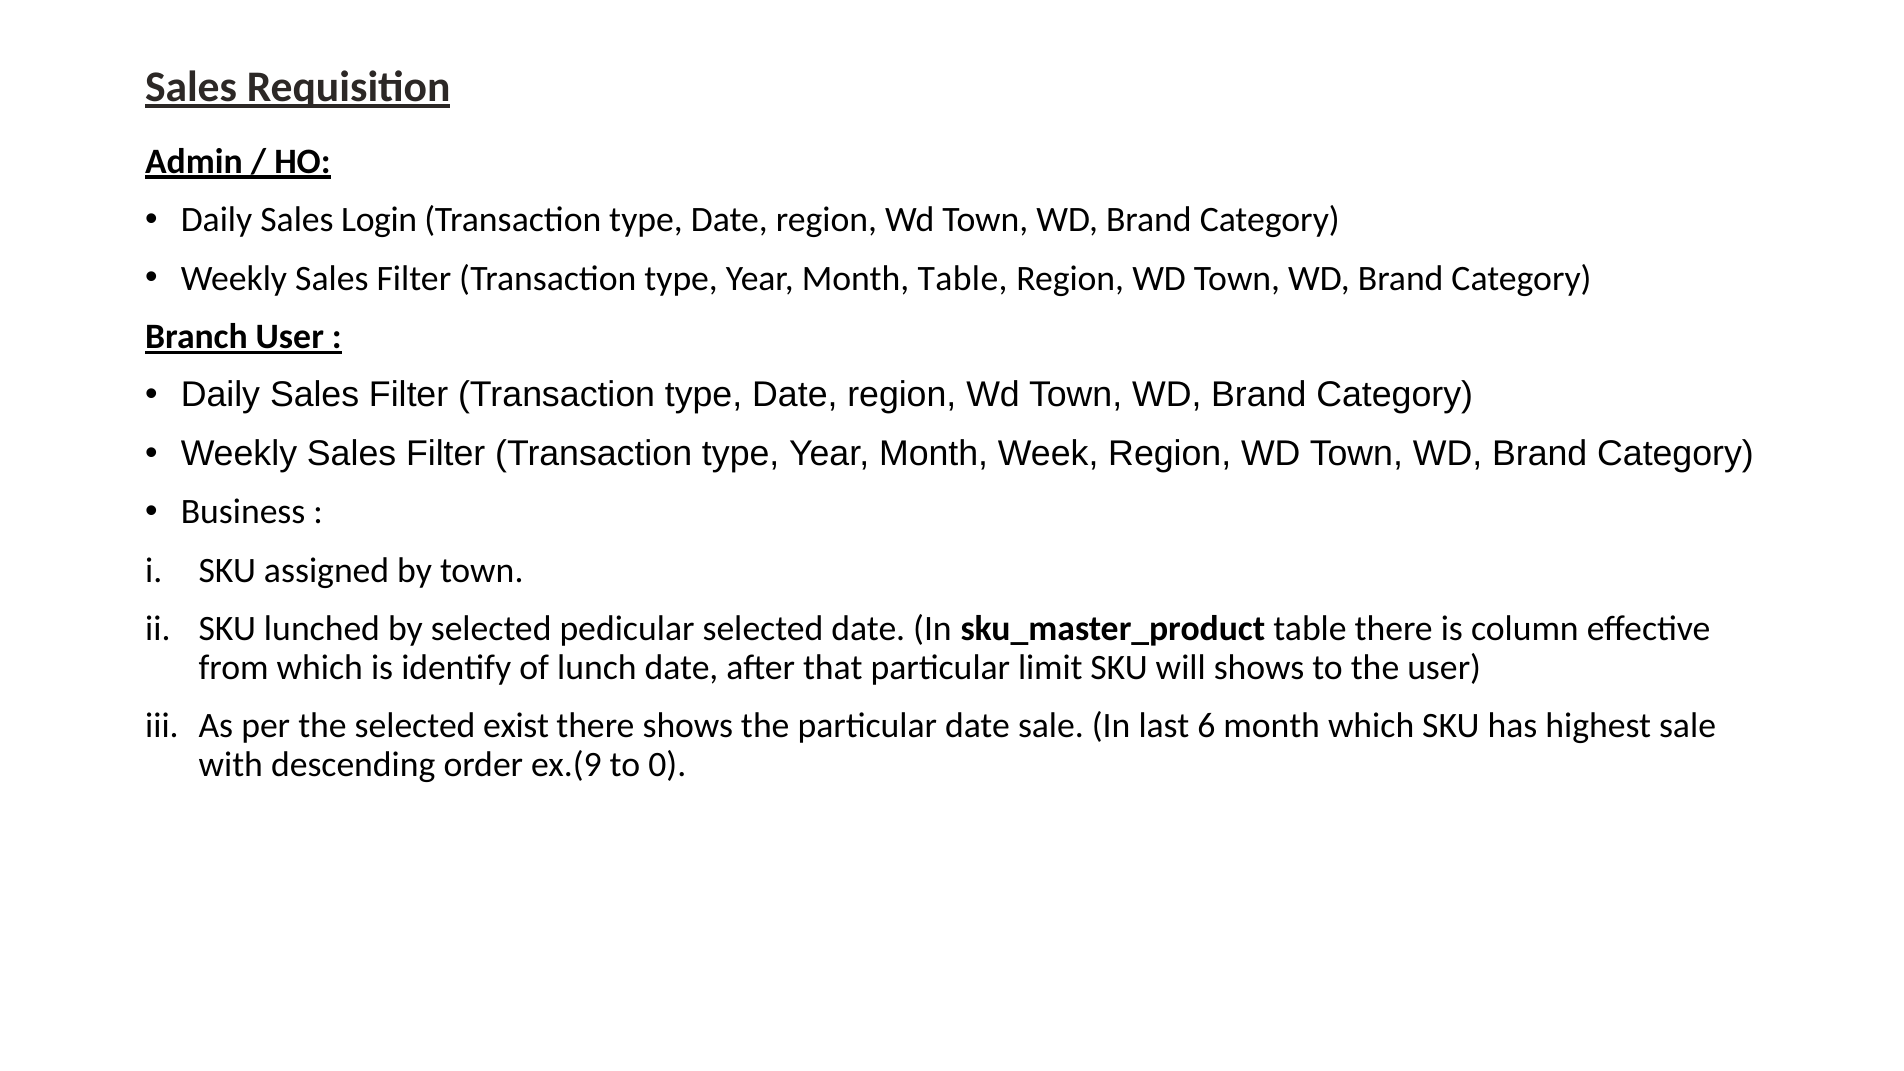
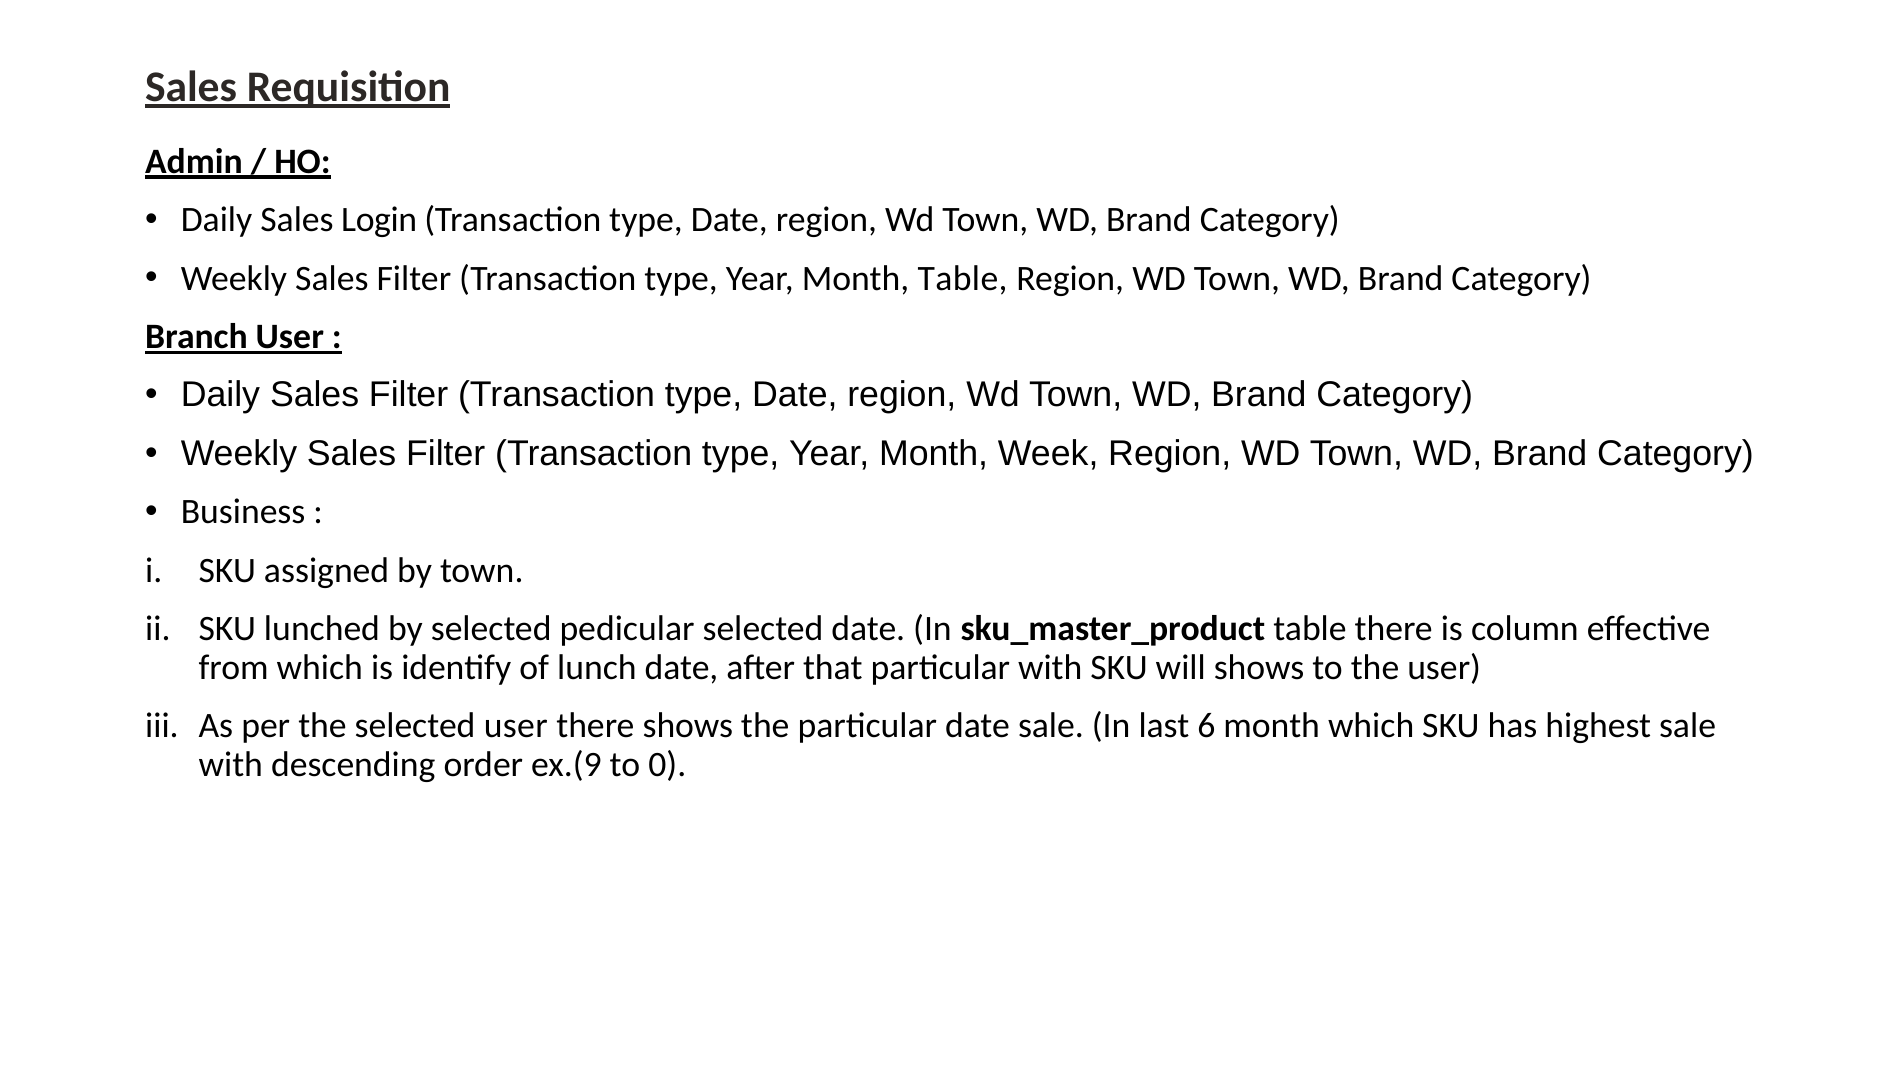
particular limit: limit -> with
selected exist: exist -> user
